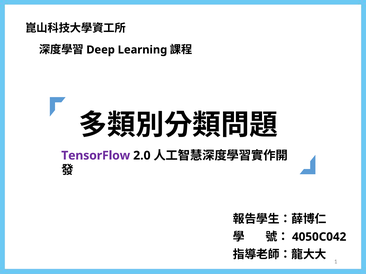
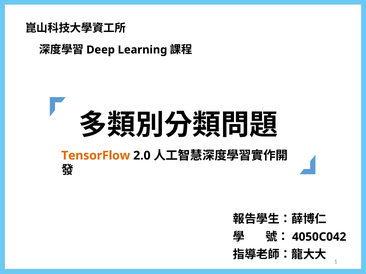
TensorFlow colour: purple -> orange
